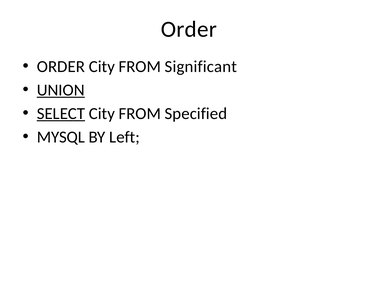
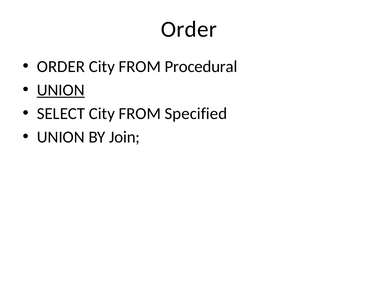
Significant: Significant -> Procedural
SELECT underline: present -> none
MYSQL at (61, 137): MYSQL -> UNION
Left: Left -> Join
